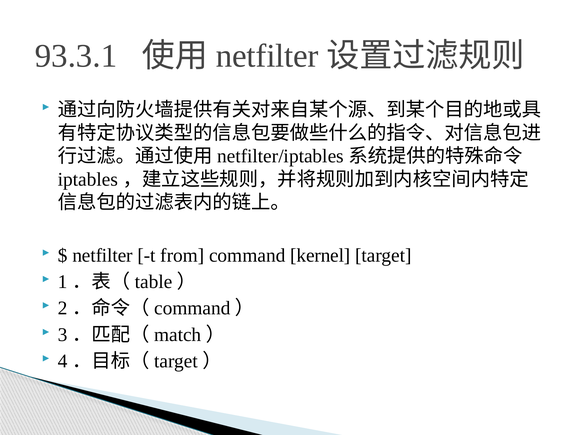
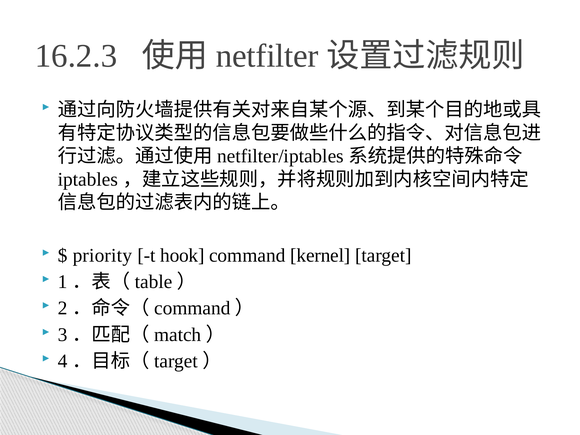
93.3.1: 93.3.1 -> 16.2.3
netfilter at (103, 255): netfilter -> priority
from: from -> hook
